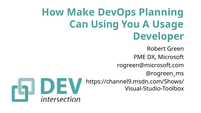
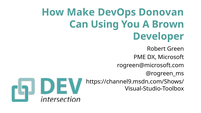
Planning: Planning -> Donovan
Usage: Usage -> Brown
